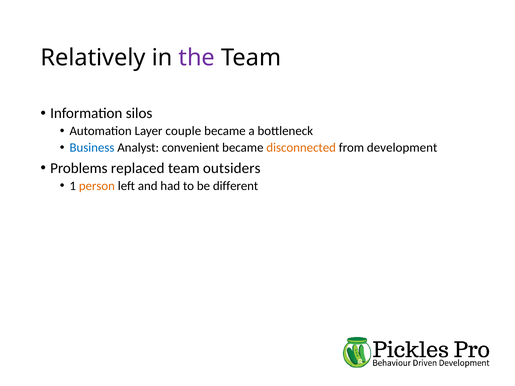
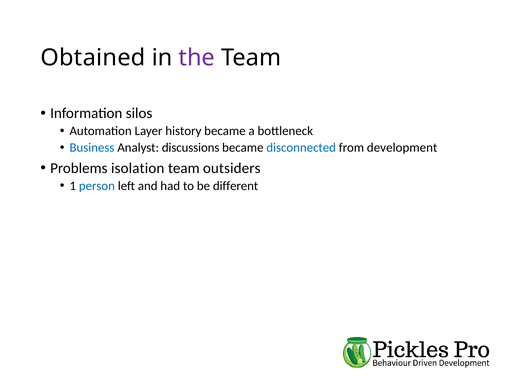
Relatively: Relatively -> Obtained
couple: couple -> history
convenient: convenient -> discussions
disconnected colour: orange -> blue
replaced: replaced -> isolation
person colour: orange -> blue
